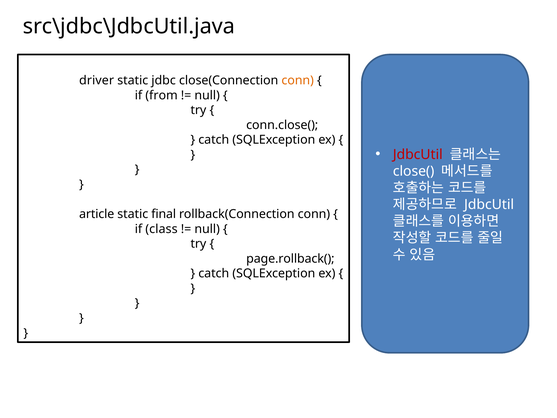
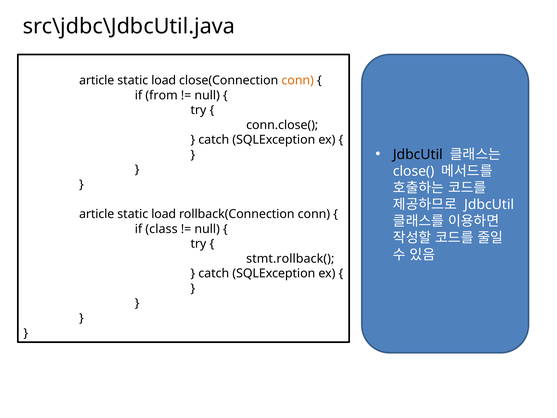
driver at (97, 80): driver -> article
jdbc at (164, 80): jdbc -> load
JdbcUtil at (418, 154) colour: red -> black
final at (164, 214): final -> load
page.rollback(: page.rollback( -> stmt.rollback(
